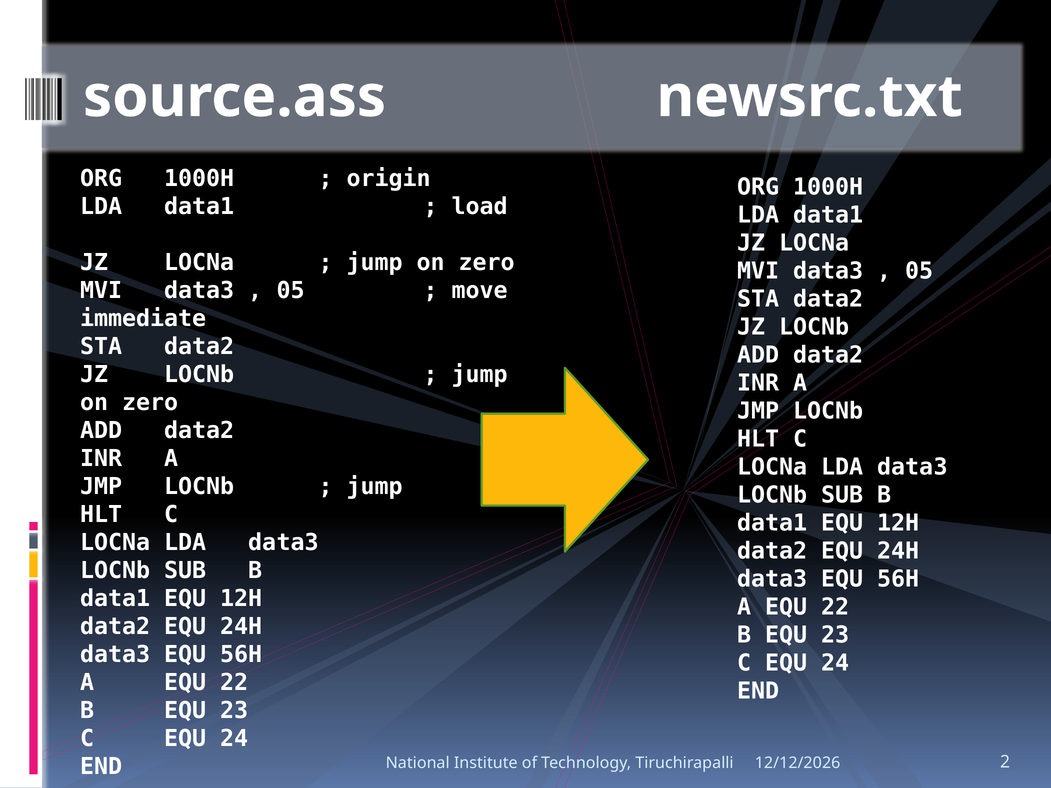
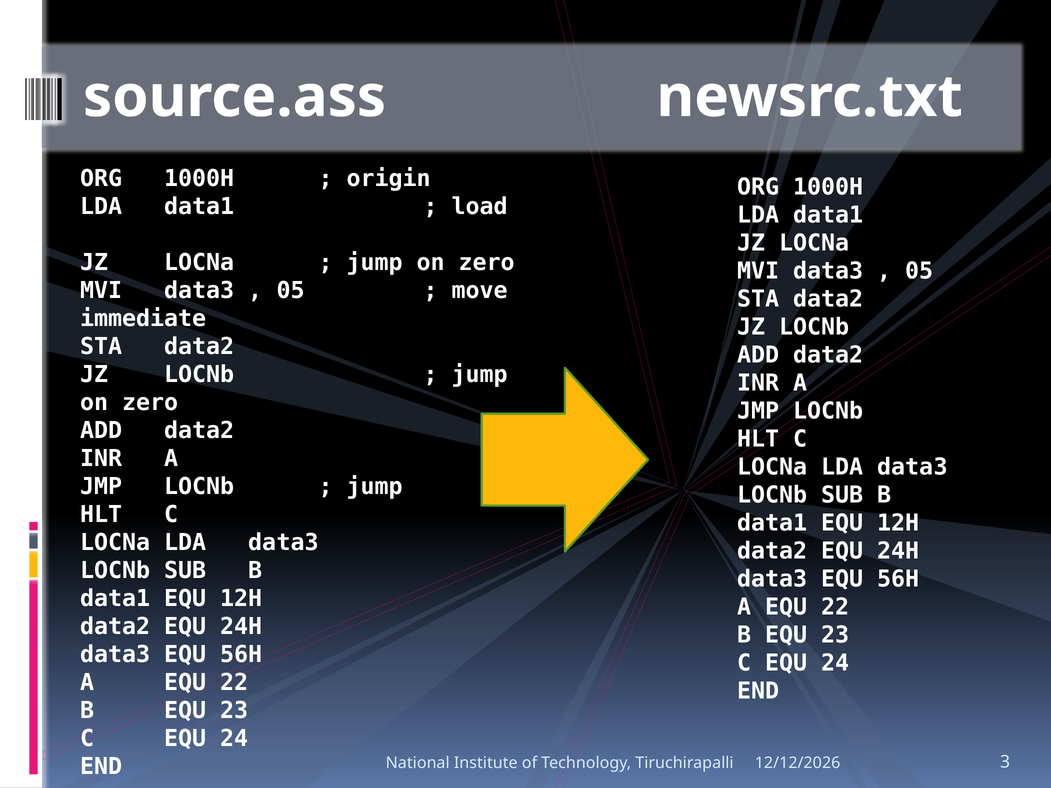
2: 2 -> 3
